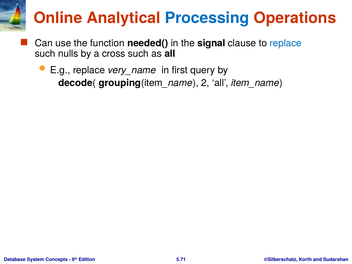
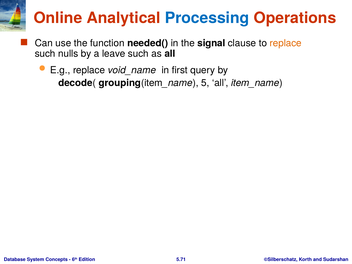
replace at (286, 43) colour: blue -> orange
cross: cross -> leave
very_name: very_name -> void_name
2: 2 -> 5
